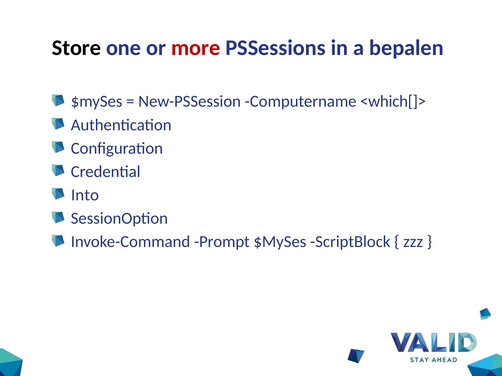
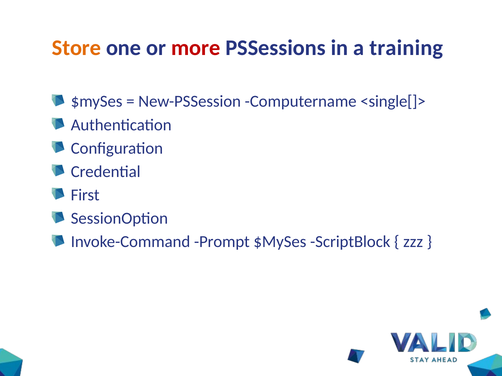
Store colour: black -> orange
bepalen: bepalen -> training
<which[]>: <which[]> -> <single[]>
Into: Into -> First
